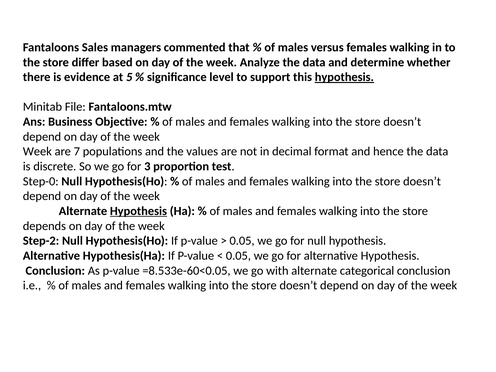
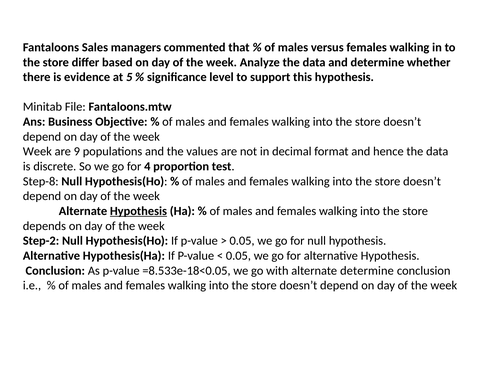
hypothesis at (344, 77) underline: present -> none
7: 7 -> 9
3: 3 -> 4
Step-0: Step-0 -> Step-8
=8.533e-60<0.05: =8.533e-60<0.05 -> =8.533e-18<0.05
alternate categorical: categorical -> determine
